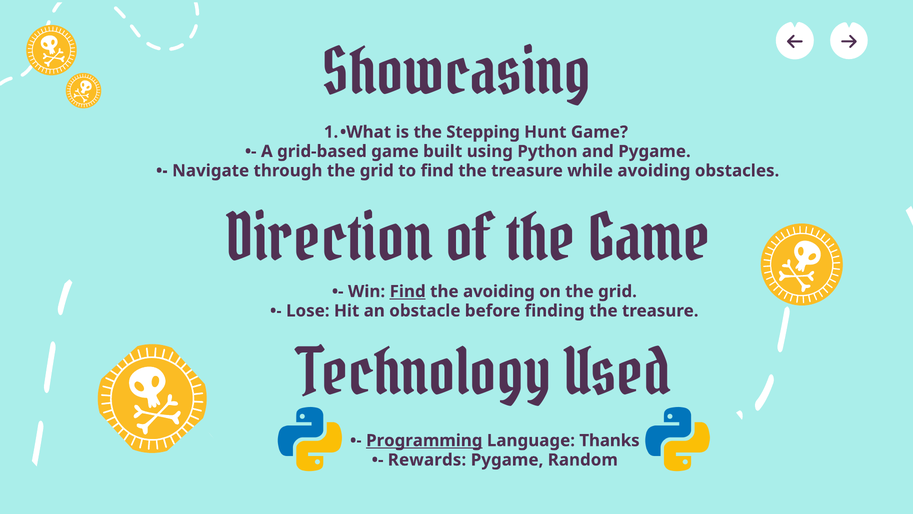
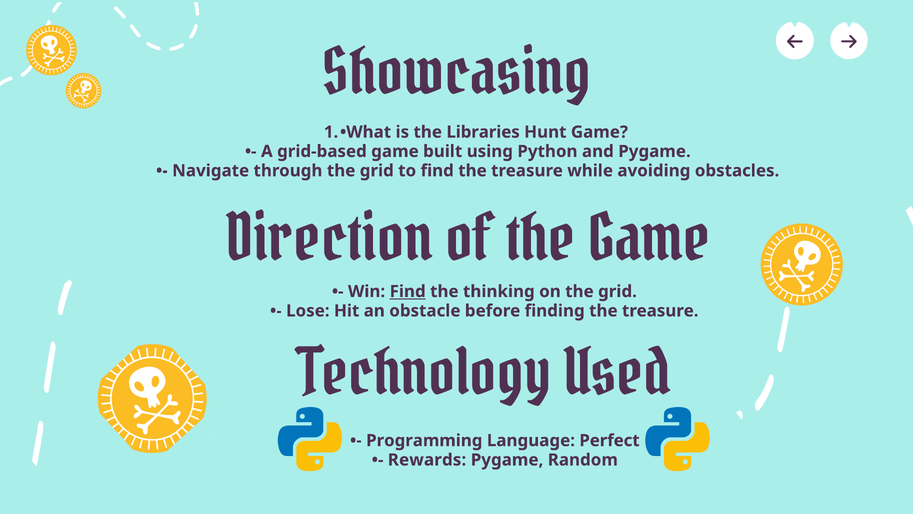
Stepping: Stepping -> Libraries
the avoiding: avoiding -> thinking
Programming underline: present -> none
Thanks: Thanks -> Perfect
